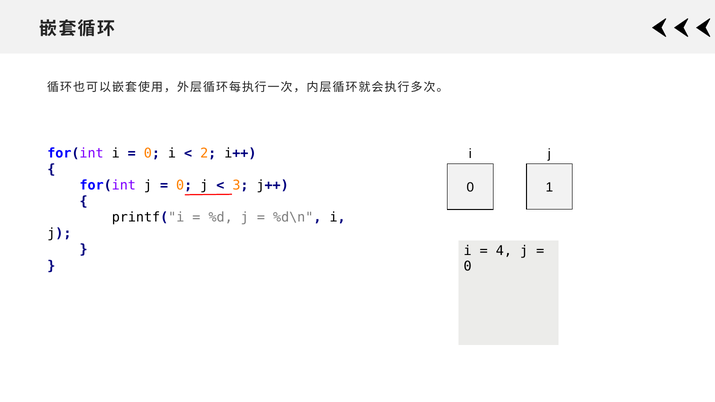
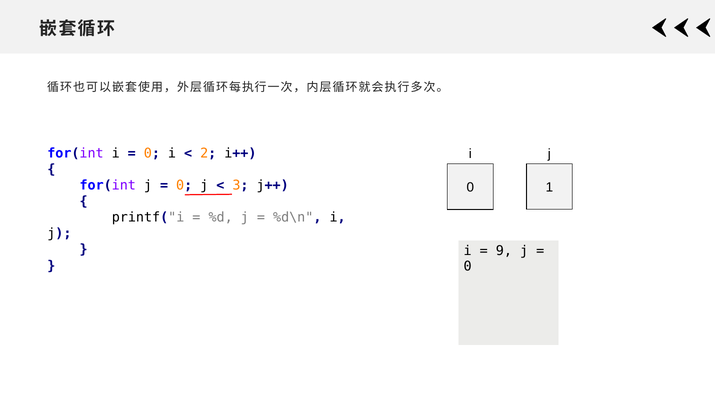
4: 4 -> 9
